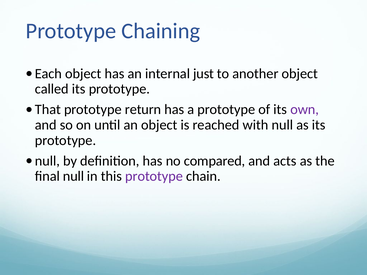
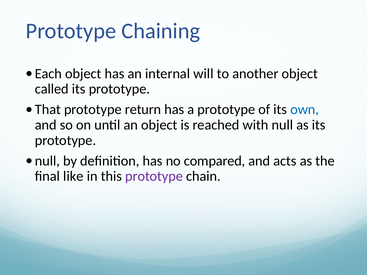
just: just -> will
own colour: purple -> blue
final null: null -> like
